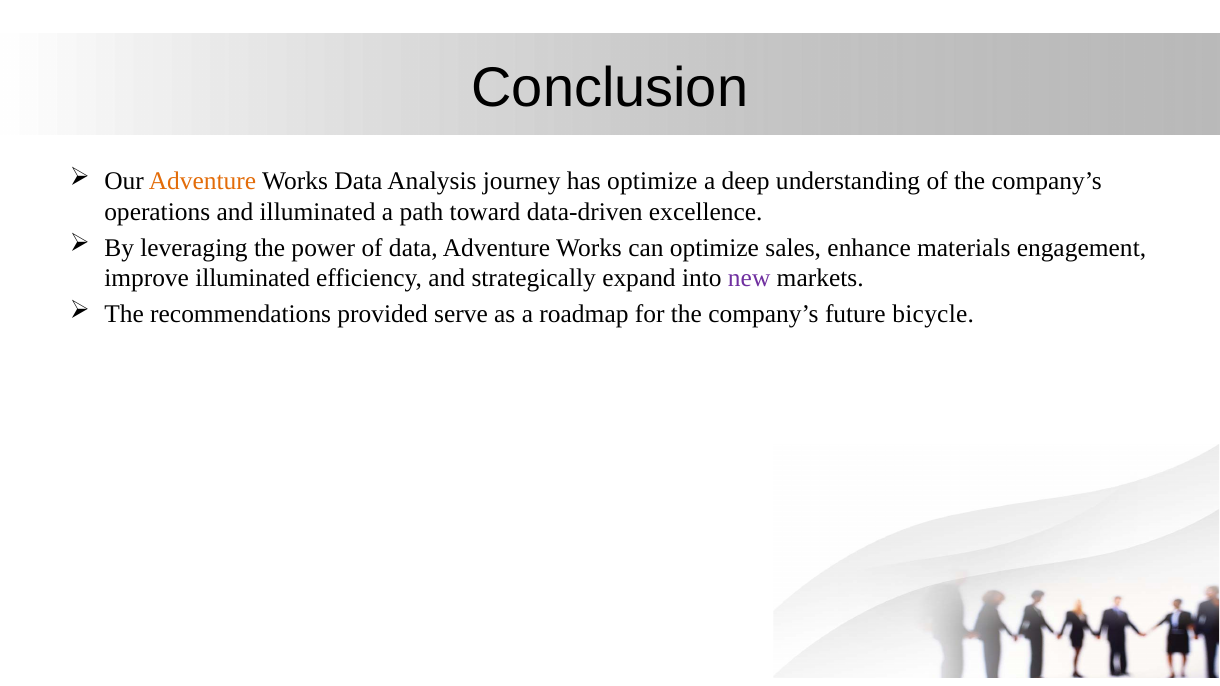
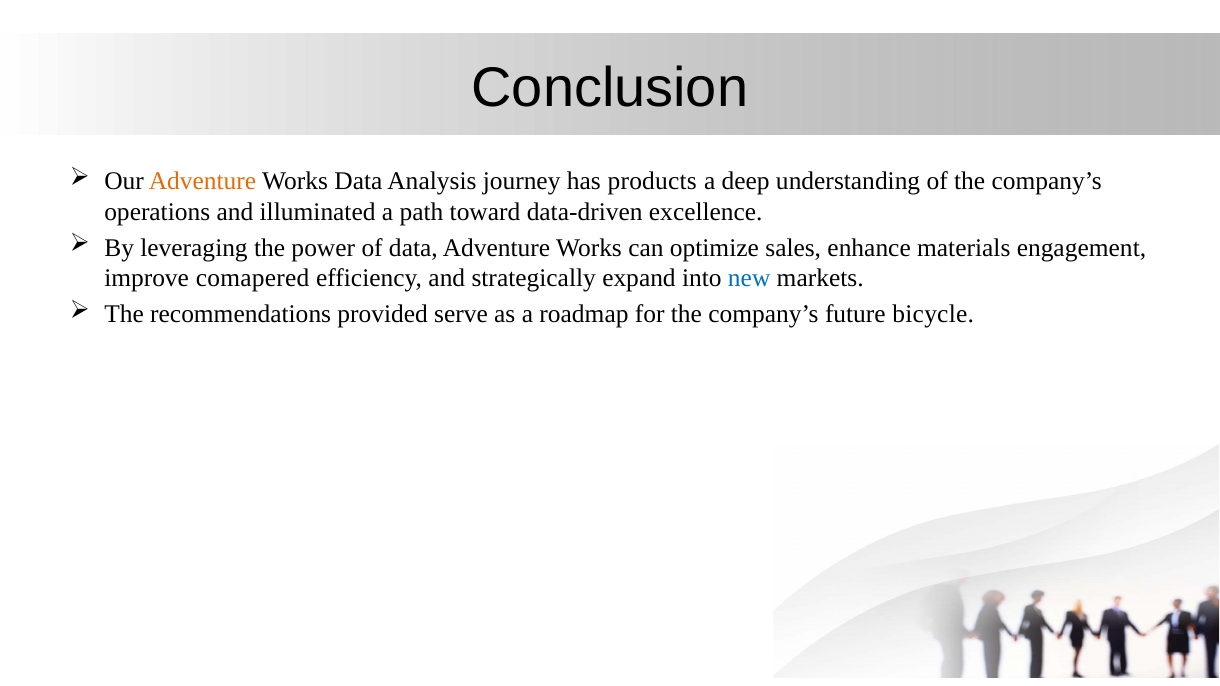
has optimize: optimize -> products
improve illuminated: illuminated -> comapered
new colour: purple -> blue
